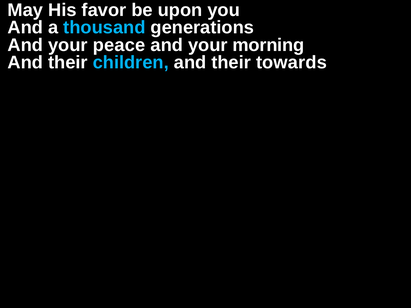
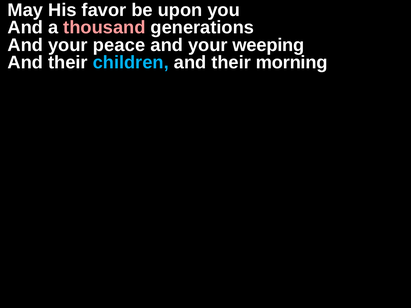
thousand colour: light blue -> pink
morning: morning -> weeping
towards: towards -> morning
